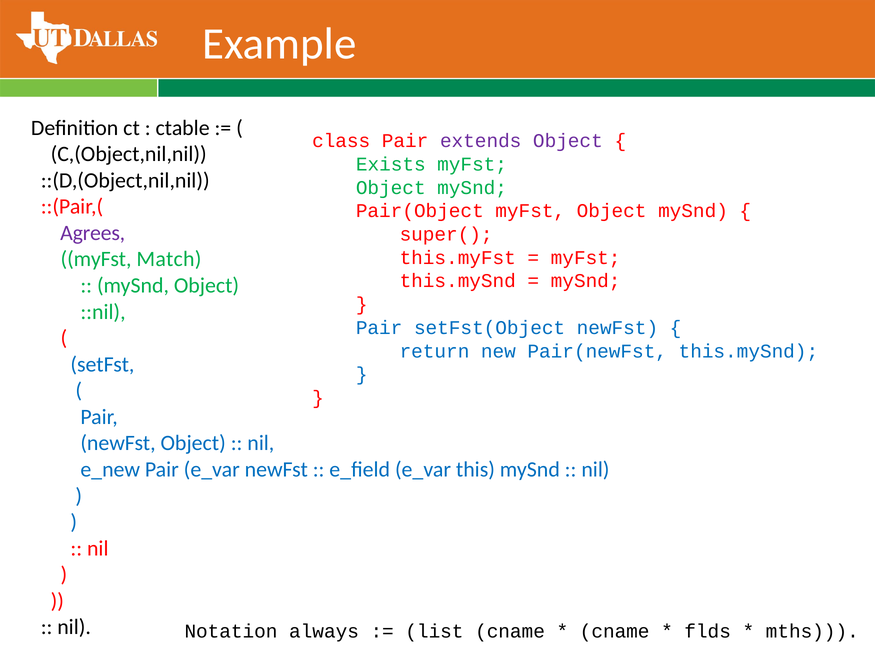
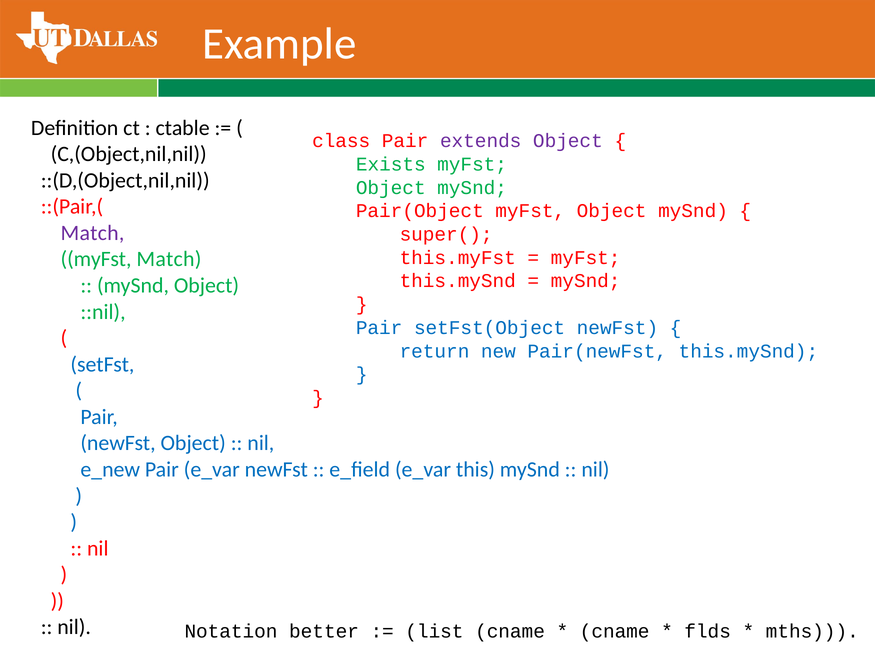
Agrees at (93, 233): Agrees -> Match
always: always -> better
